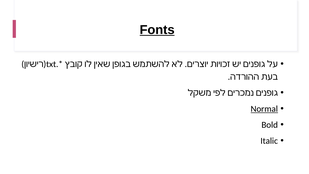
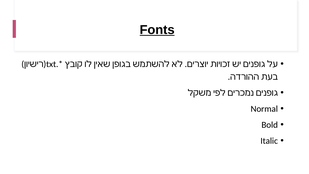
Normal underline: present -> none
